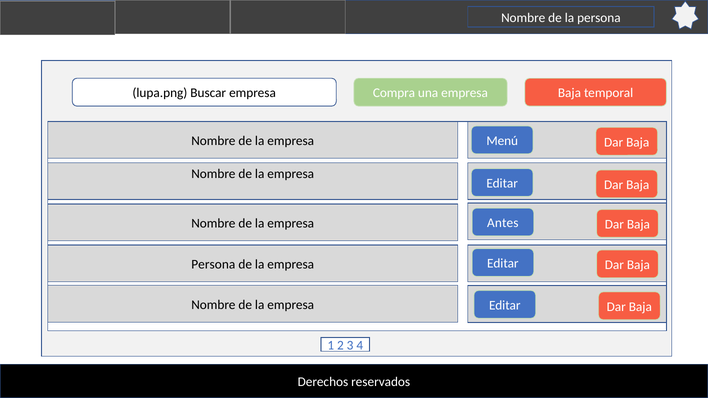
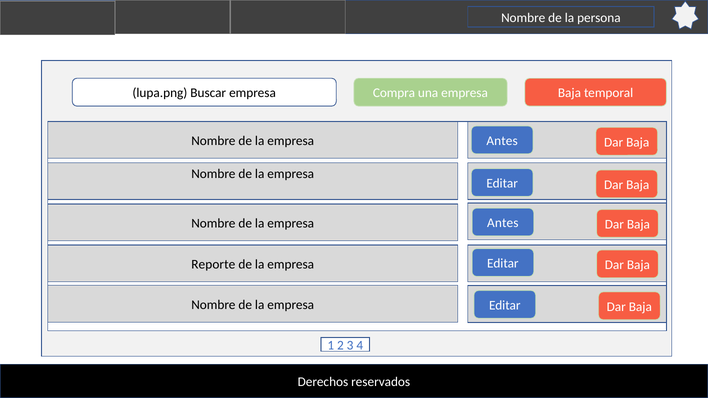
Menú at (502, 141): Menú -> Antes
Persona at (213, 265): Persona -> Reporte
